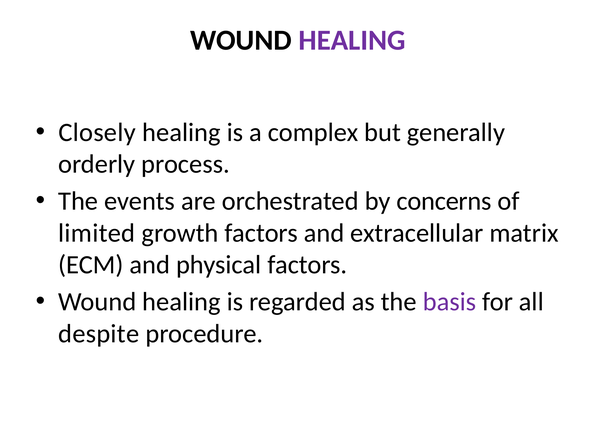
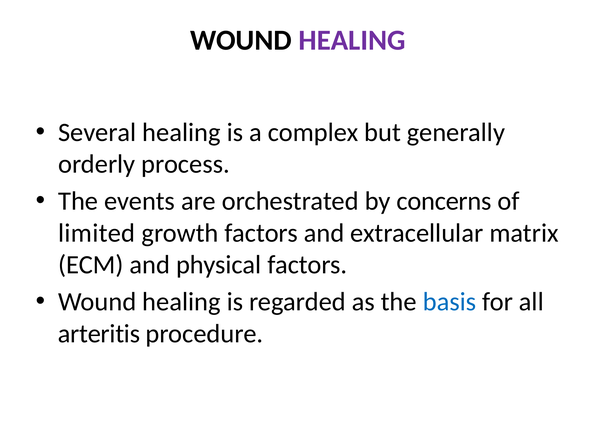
Closely: Closely -> Several
basis colour: purple -> blue
despite: despite -> arteritis
